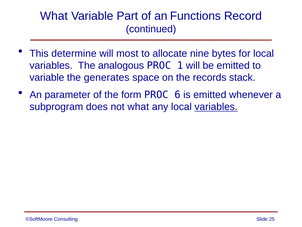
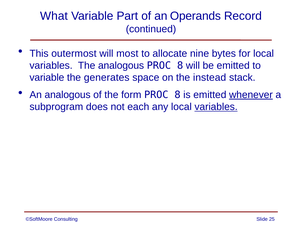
Functions: Functions -> Operands
determine: determine -> outermost
1 at (180, 65): 1 -> 8
records: records -> instead
An parameter: parameter -> analogous
form PROC 6: 6 -> 8
whenever underline: none -> present
not what: what -> each
